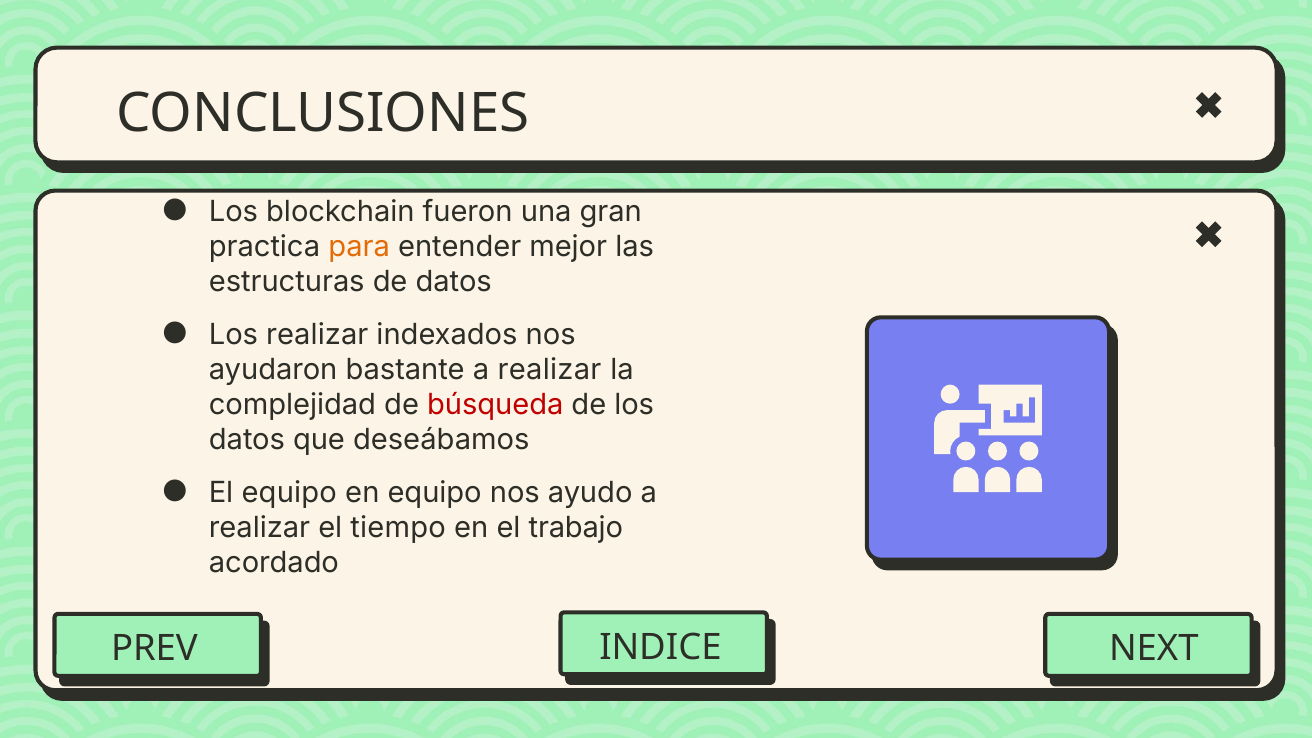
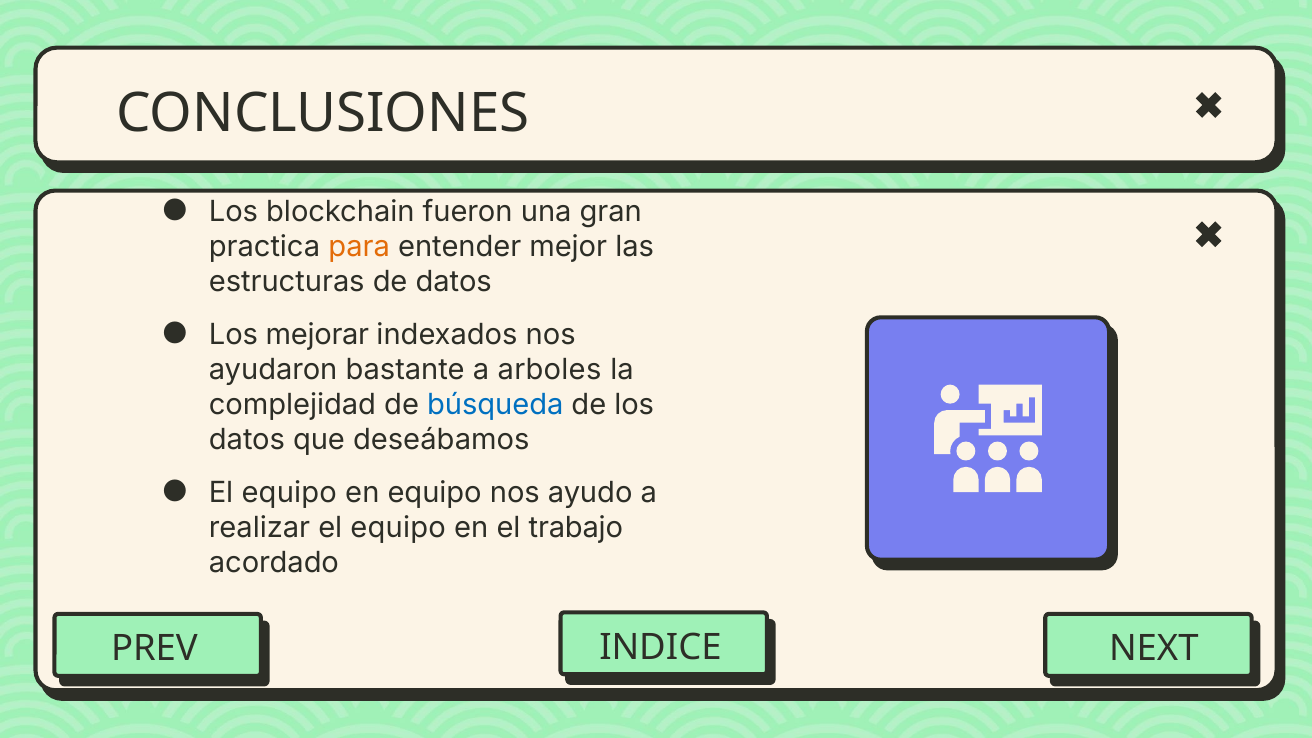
Los realizar: realizar -> mejorar
bastante a realizar: realizar -> arboles
búsqueda colour: red -> blue
realizar el tiempo: tiempo -> equipo
